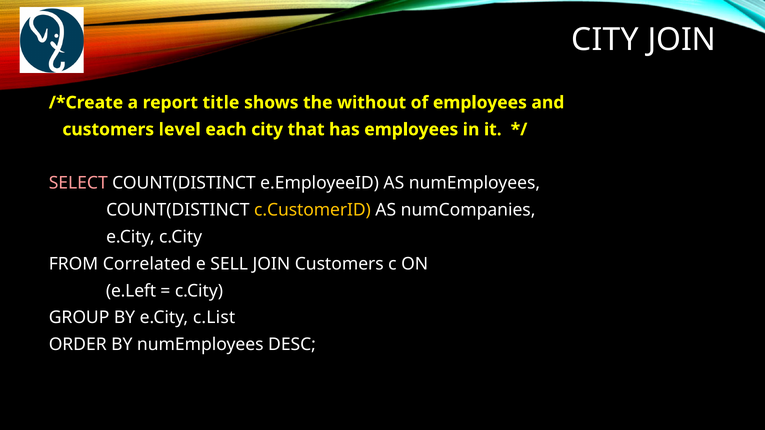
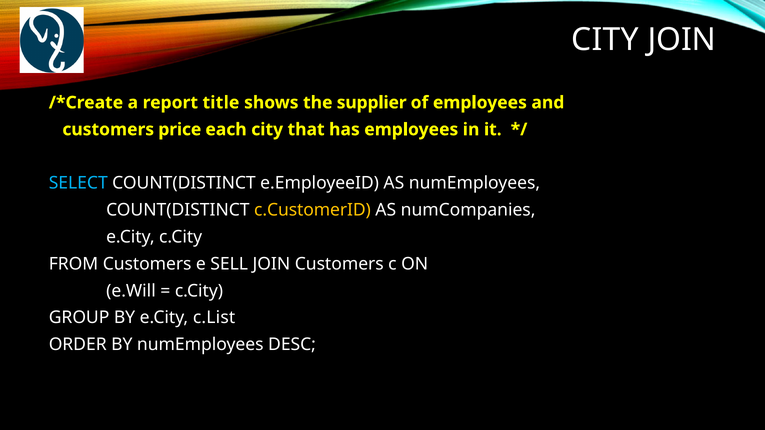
without: without -> supplier
level: level -> price
SELECT colour: pink -> light blue
FROM Correlated: Correlated -> Customers
e.Left: e.Left -> e.Will
